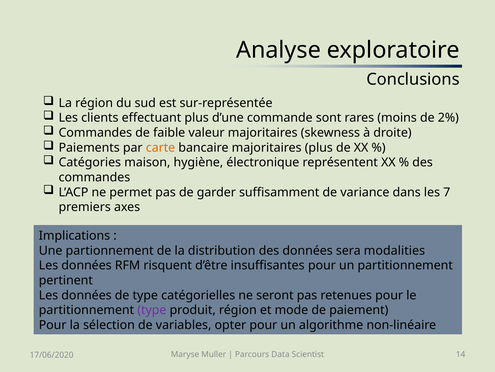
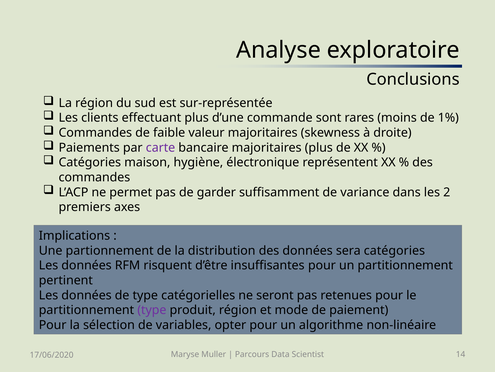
2%: 2% -> 1%
carte colour: orange -> purple
7: 7 -> 2
sera modalities: modalities -> catégories
